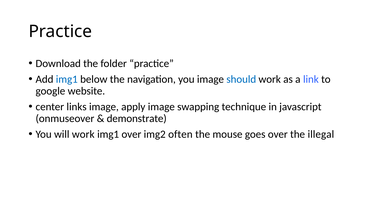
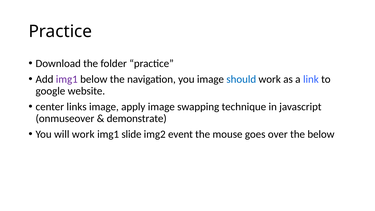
img1 at (67, 79) colour: blue -> purple
img1 over: over -> slide
often: often -> event
the illegal: illegal -> below
